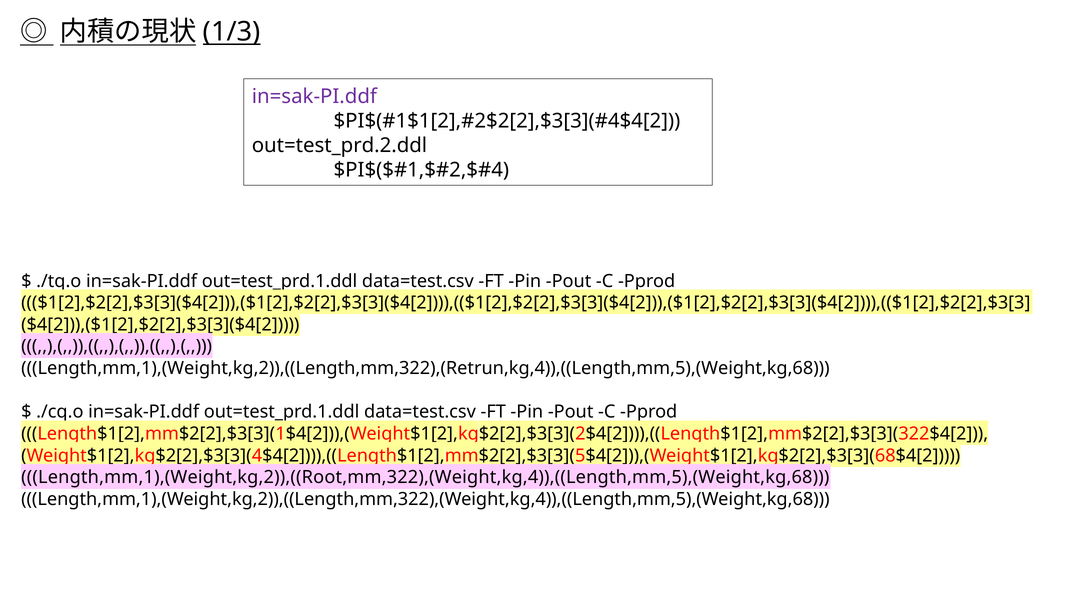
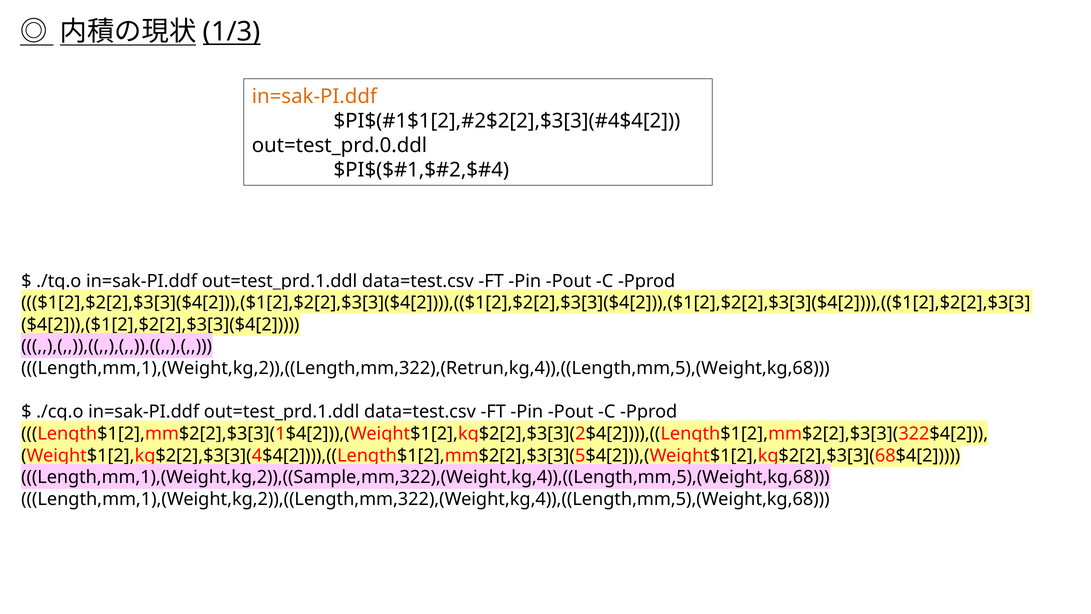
in=sak-PI.ddf at (314, 96) colour: purple -> orange
out=test_prd.2.ddl: out=test_prd.2.ddl -> out=test_prd.0.ddl
Length,mm,1),(Weight,kg,2)),((Root,mm,322),(Weight,kg,4)),((Length,mm,5),(Weight,kg,68: Length,mm,1),(Weight,kg,2)),((Root,mm,322),(Weight,kg,4)),((Length,mm,5),(Weight,kg,68 -> Length,mm,1),(Weight,kg,2)),((Sample,mm,322),(Weight,kg,4)),((Length,mm,5),(Weight,kg,68
